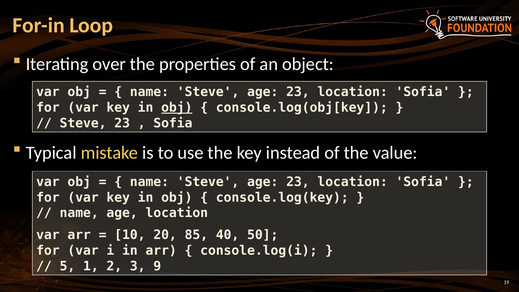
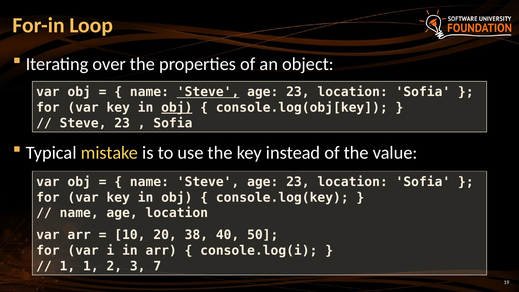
Steve at (208, 92) underline: none -> present
85: 85 -> 38
5 at (67, 266): 5 -> 1
9: 9 -> 7
